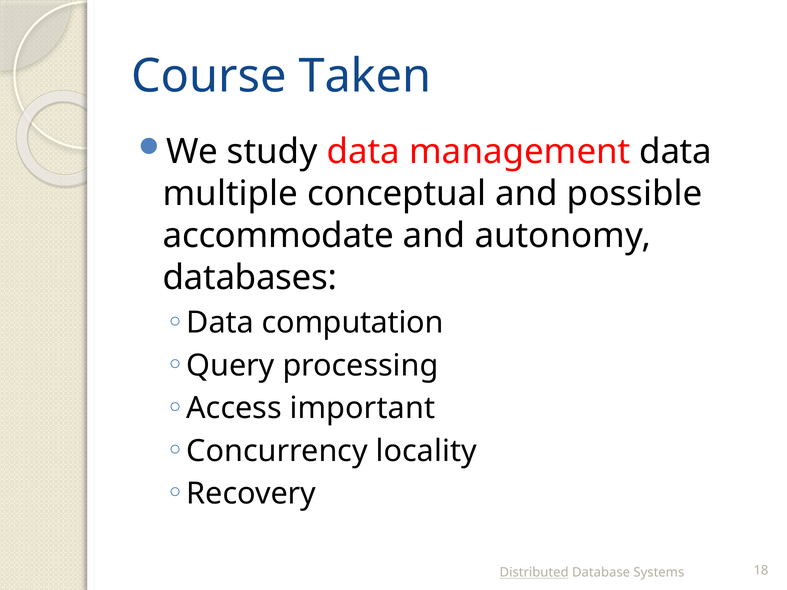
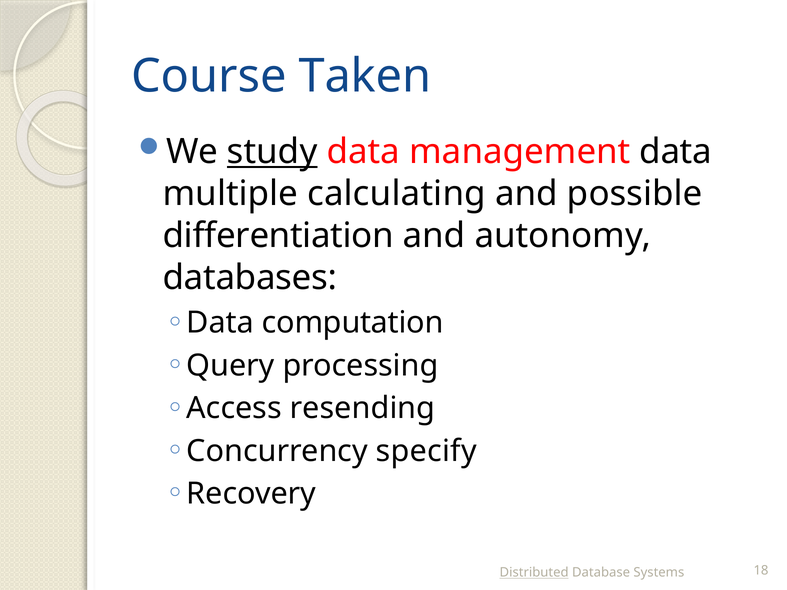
study underline: none -> present
conceptual: conceptual -> calculating
accommodate: accommodate -> differentiation
important: important -> resending
locality: locality -> specify
